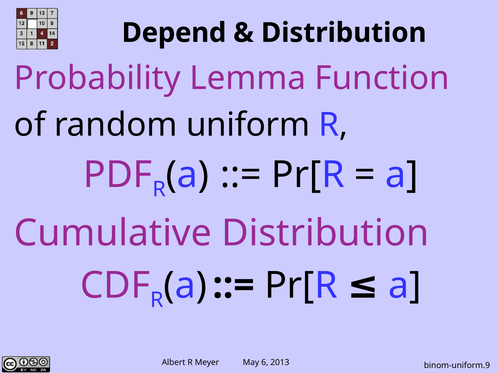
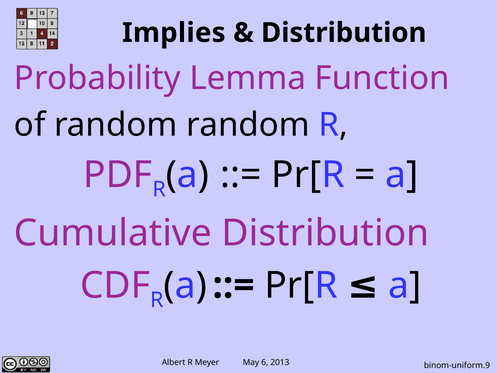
Depend: Depend -> Implies
random uniform: uniform -> random
